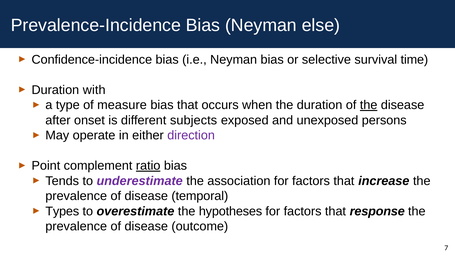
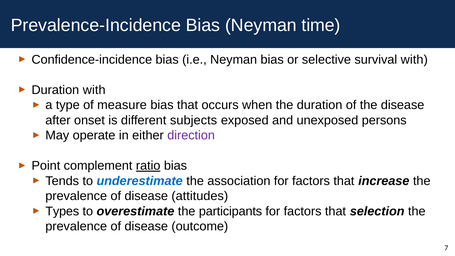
else: else -> time
survival time: time -> with
the at (369, 105) underline: present -> none
underestimate colour: purple -> blue
temporal: temporal -> attitudes
hypotheses: hypotheses -> participants
response: response -> selection
